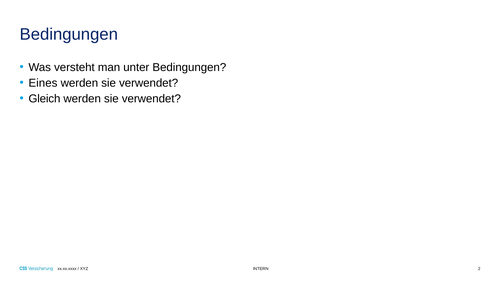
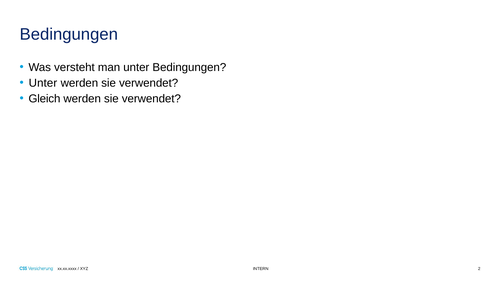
Eines at (43, 83): Eines -> Unter
